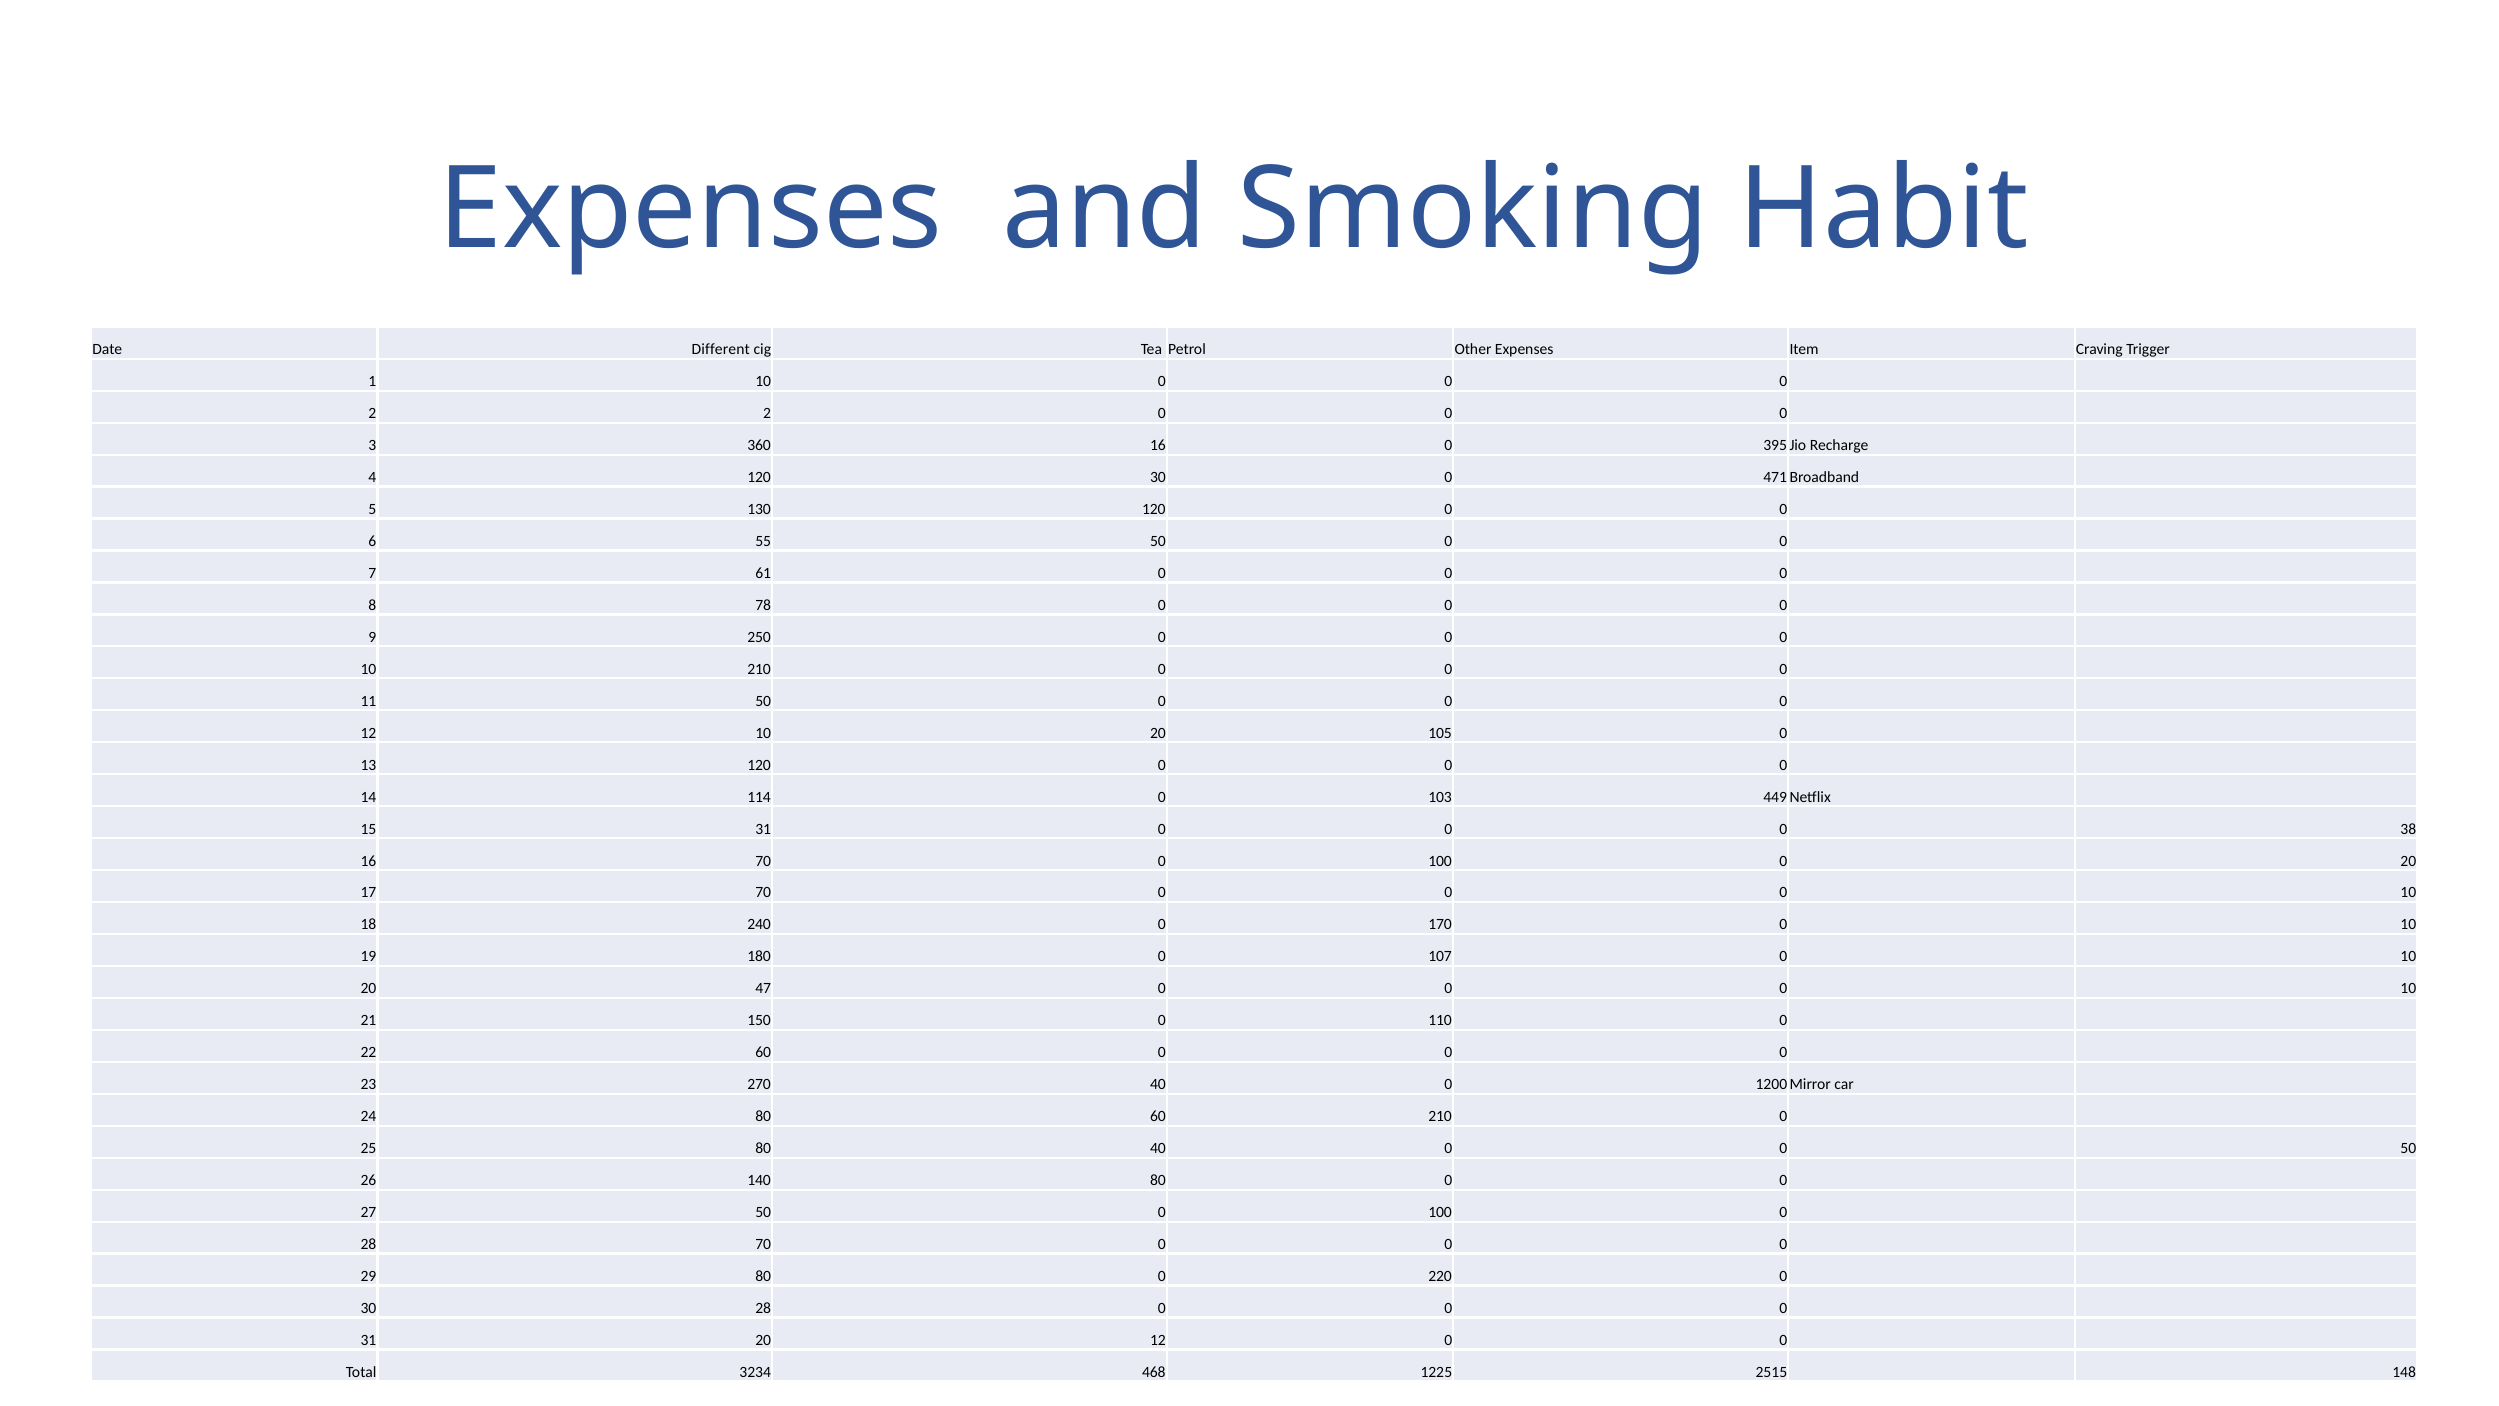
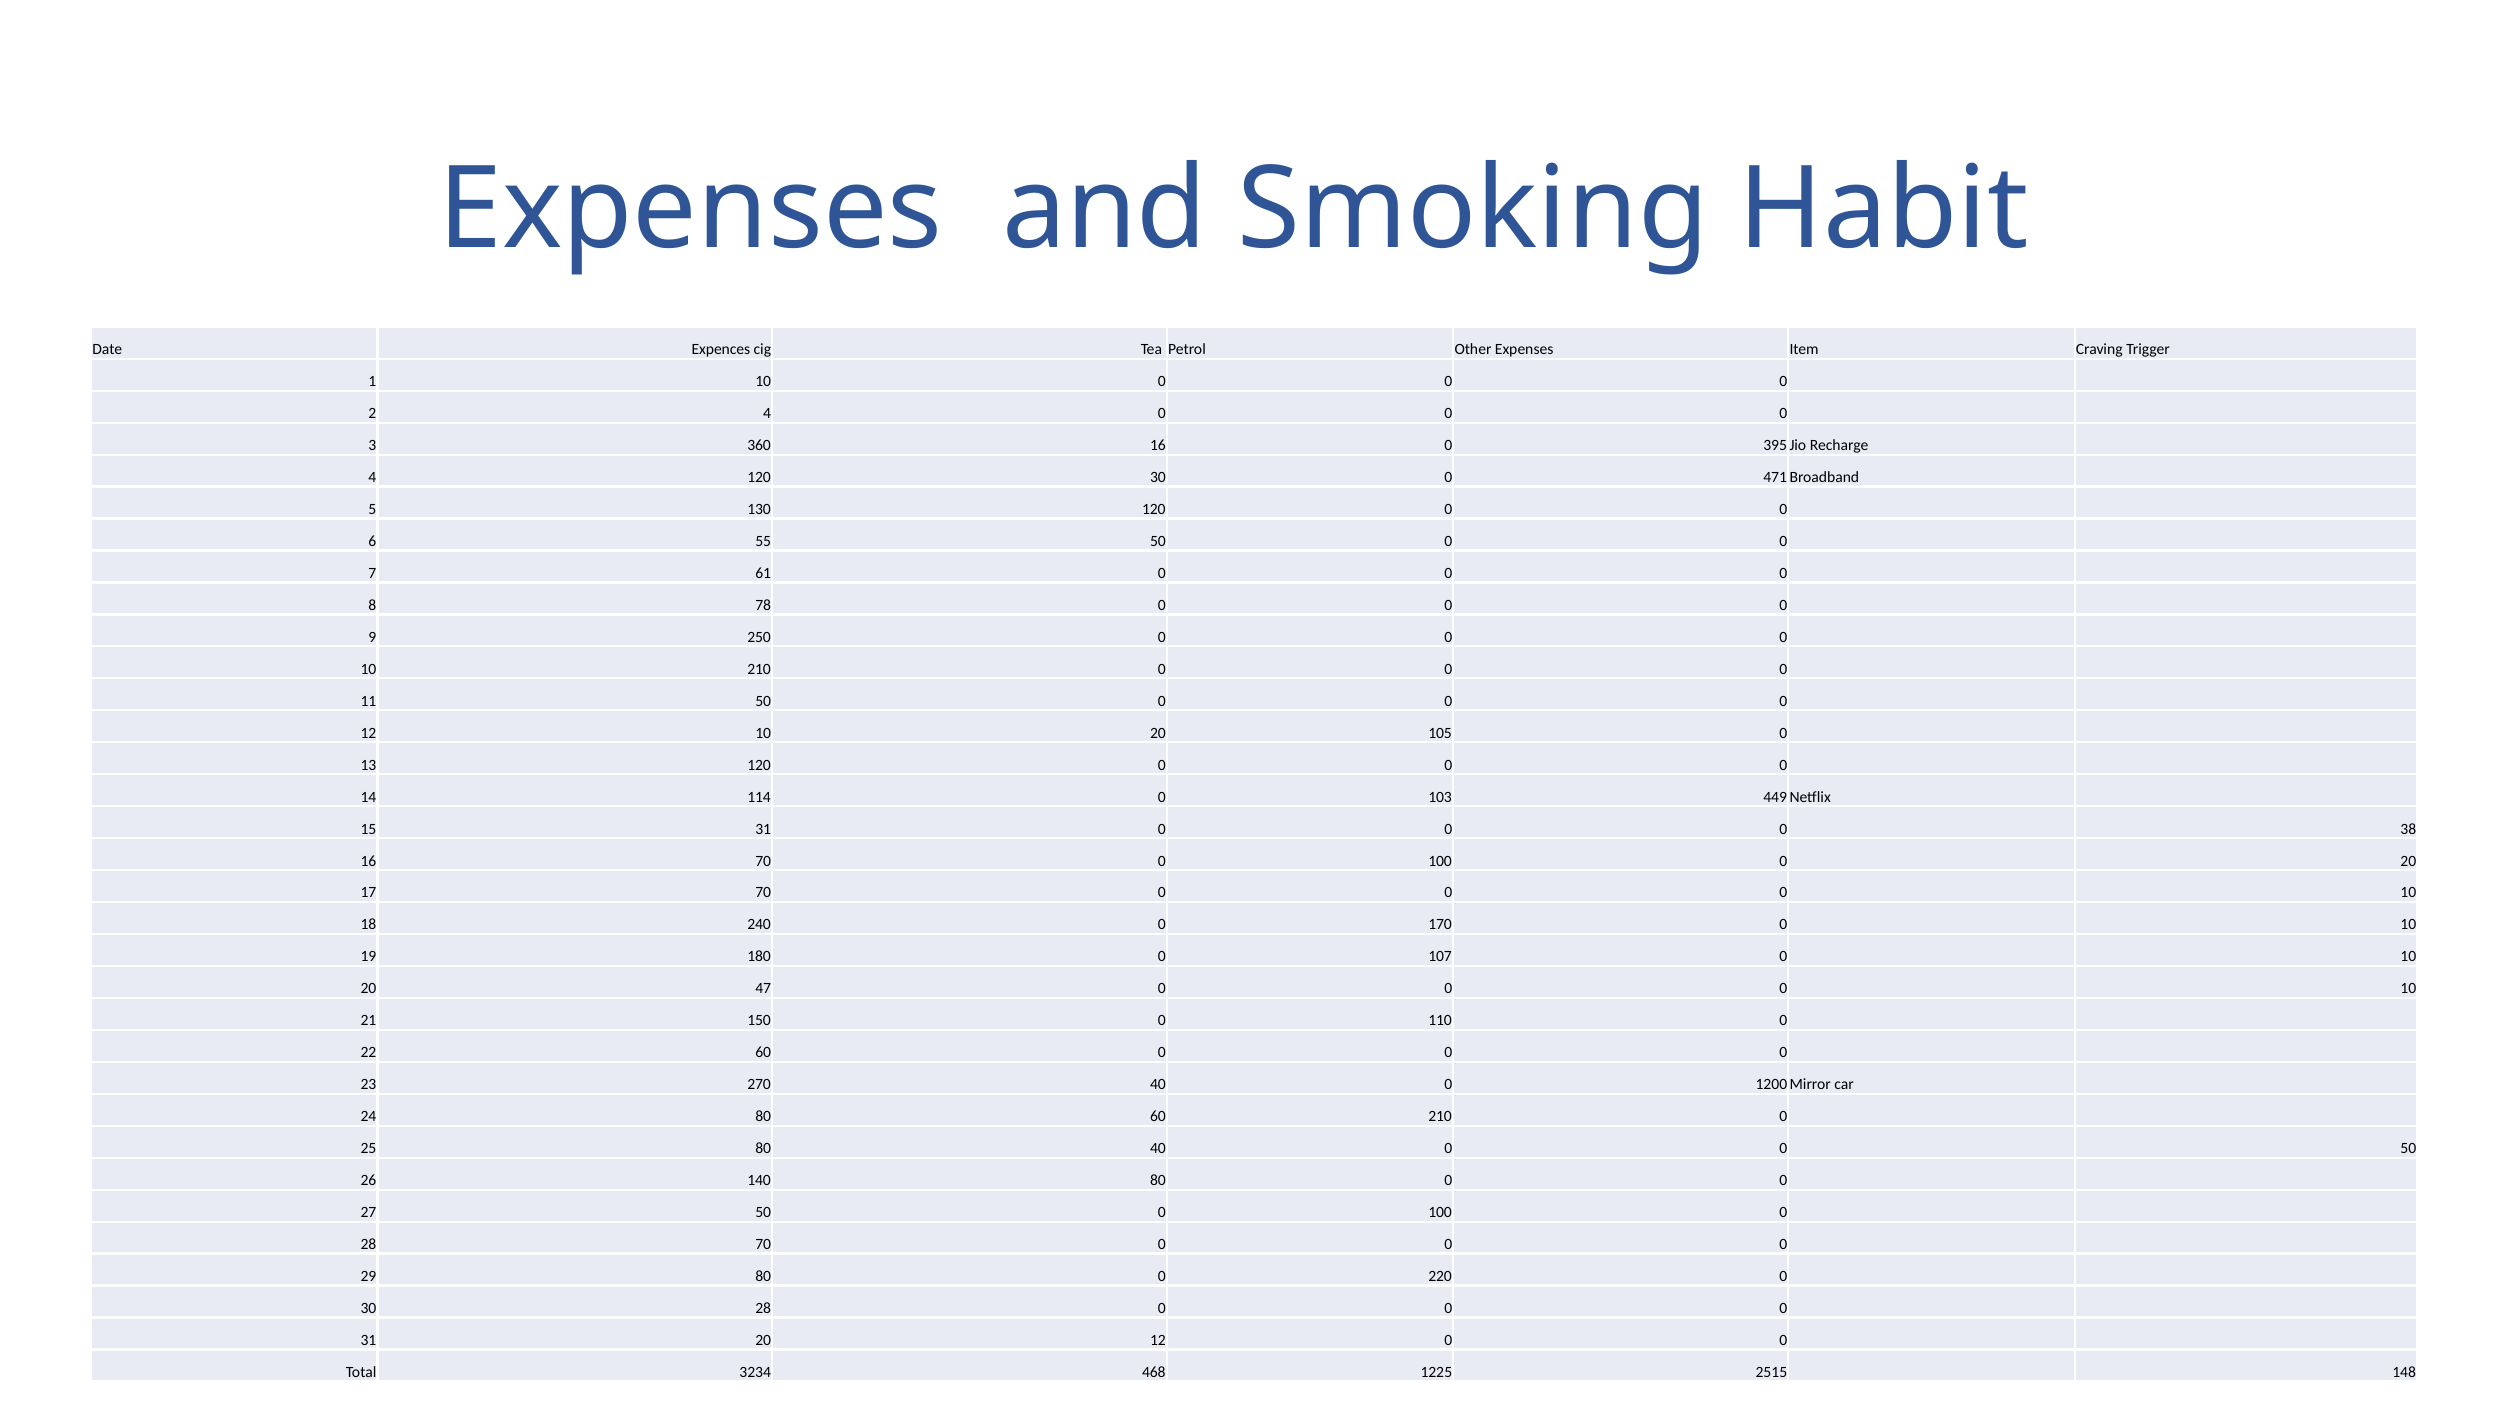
Different: Different -> Expences
2 2: 2 -> 4
